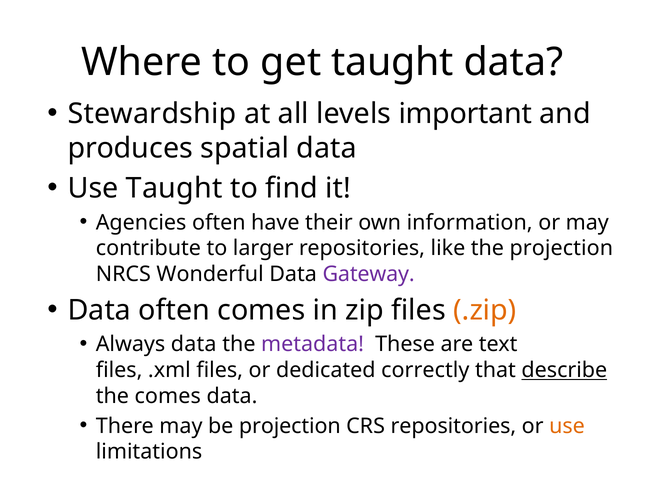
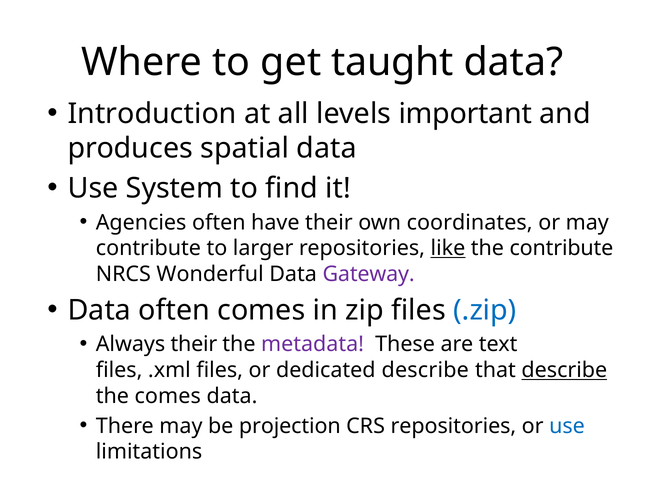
Stewardship: Stewardship -> Introduction
Use Taught: Taught -> System
information: information -> coordinates
like underline: none -> present
the projection: projection -> contribute
.zip colour: orange -> blue
Always data: data -> their
dedicated correctly: correctly -> describe
use at (567, 426) colour: orange -> blue
